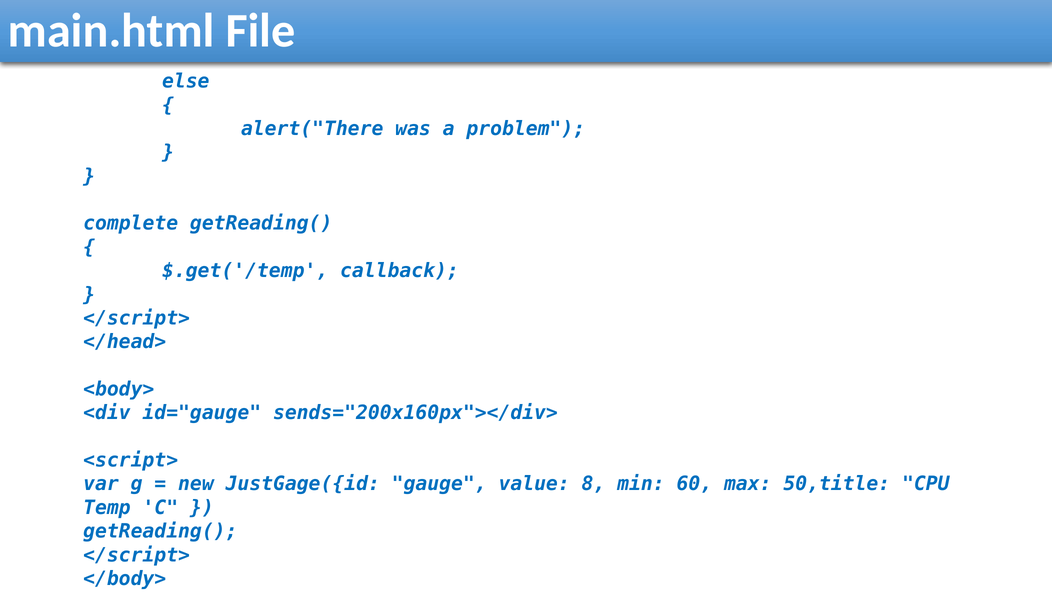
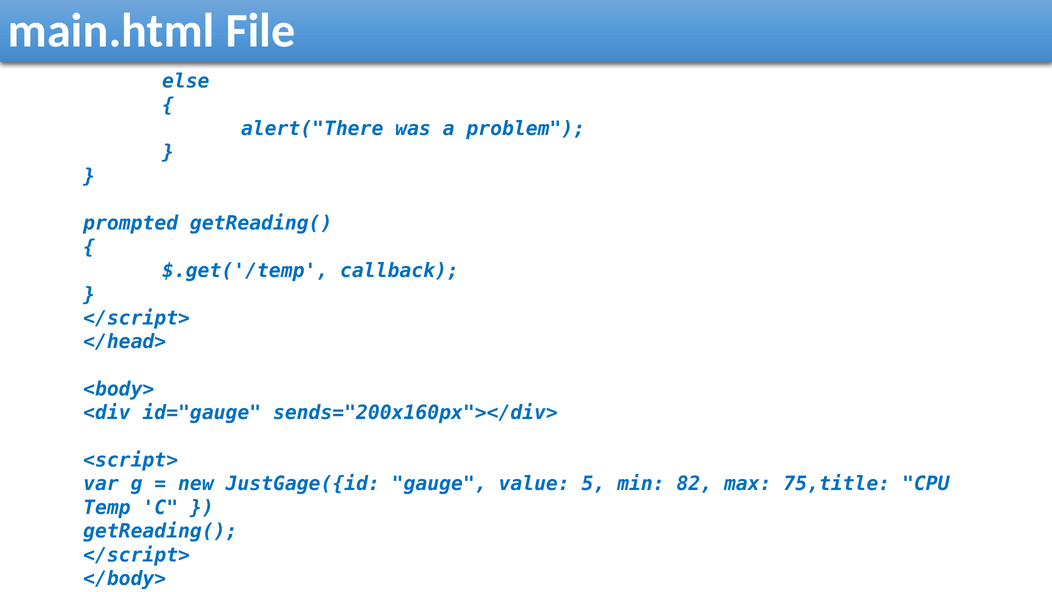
complete: complete -> prompted
8: 8 -> 5
60: 60 -> 82
50,title: 50,title -> 75,title
